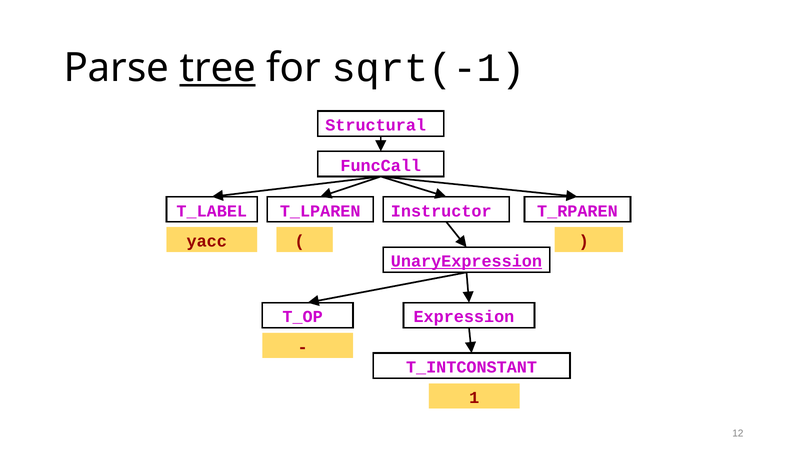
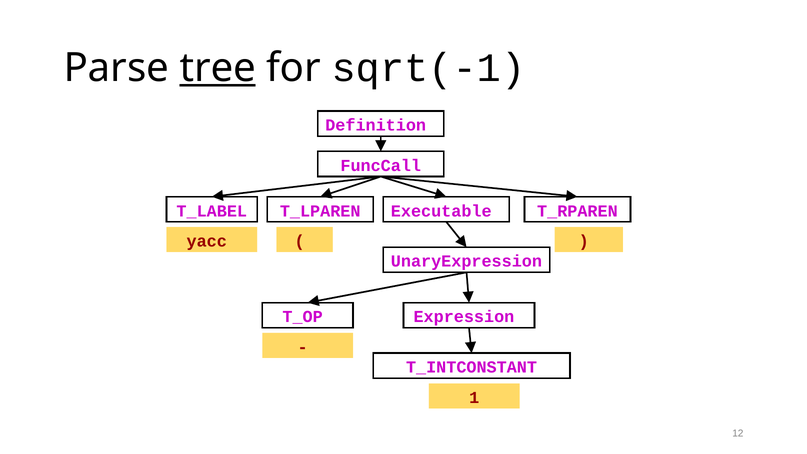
Structural: Structural -> Definition
Instructor: Instructor -> Executable
UnaryExpression underline: present -> none
